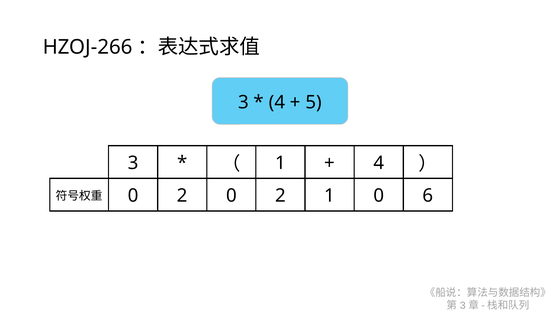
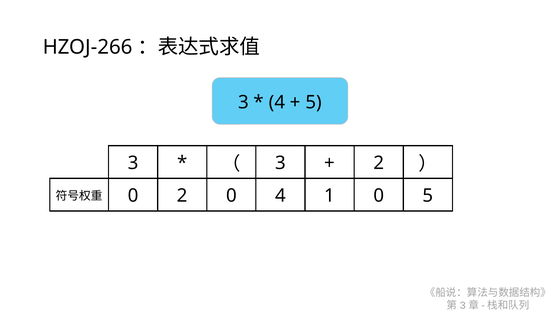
1 at (281, 163): 1 -> 3
4 at (379, 163): 4 -> 2
2 0 2: 2 -> 4
0 6: 6 -> 5
